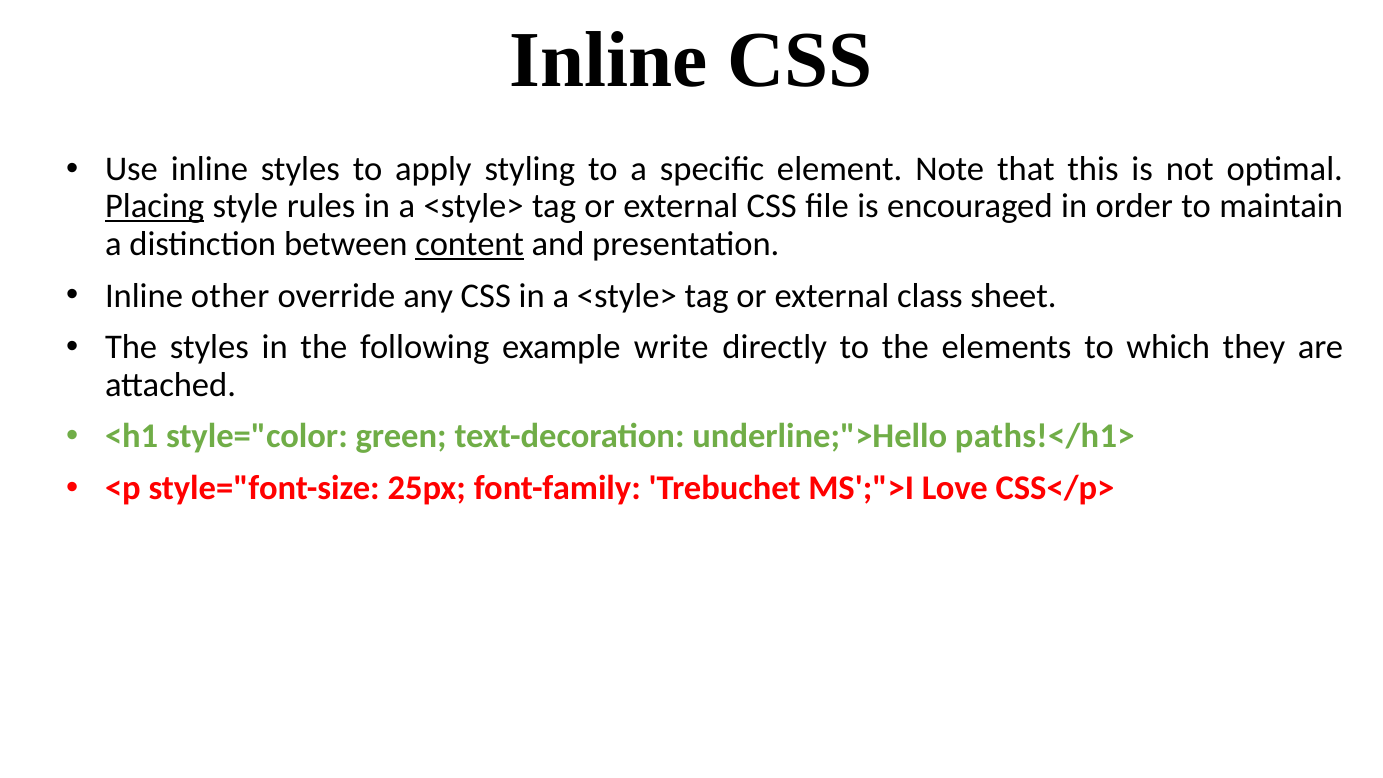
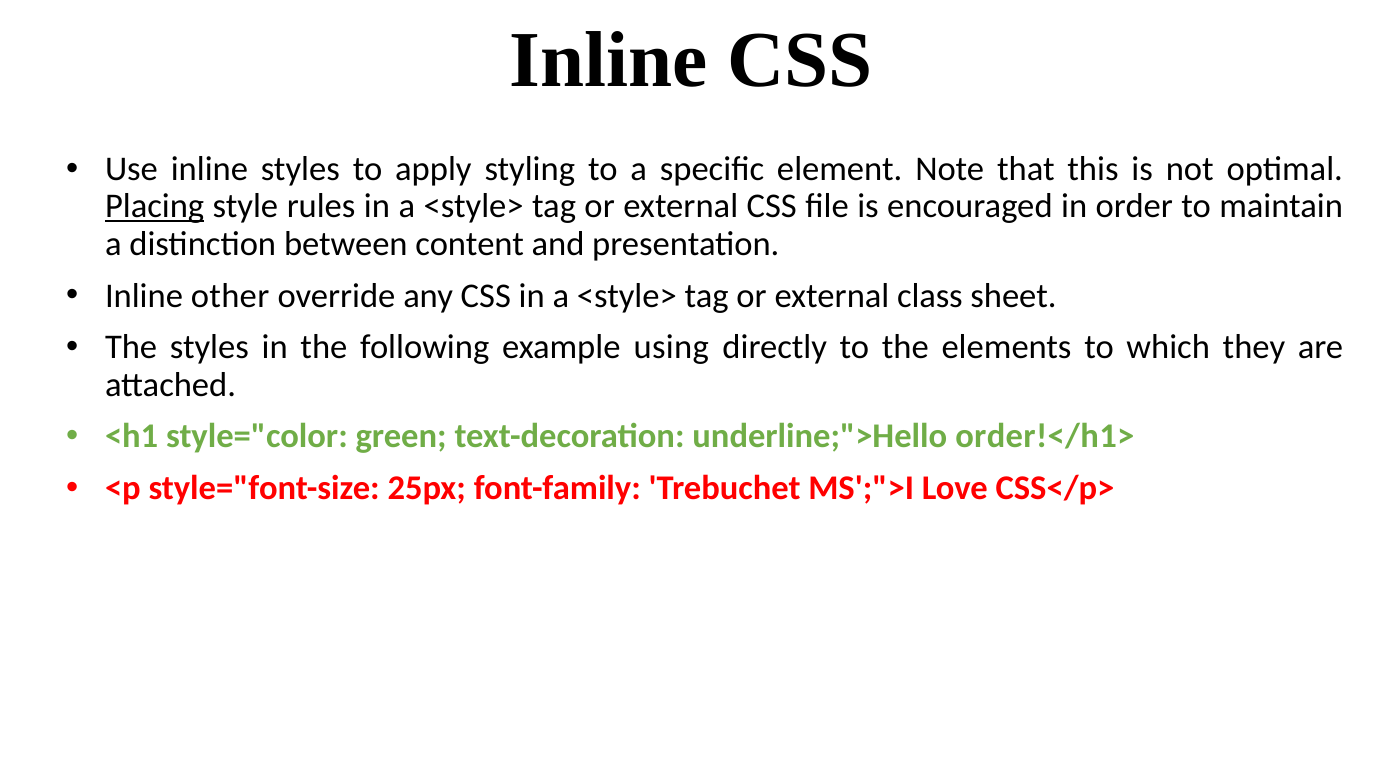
content underline: present -> none
write: write -> using
paths!</h1>: paths!</h1> -> order!</h1>
